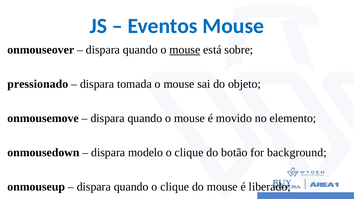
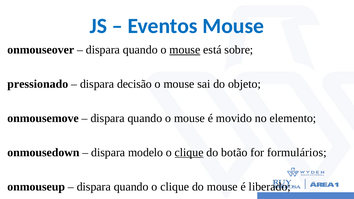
tomada: tomada -> decisão
clique at (189, 153) underline: none -> present
background: background -> formulários
